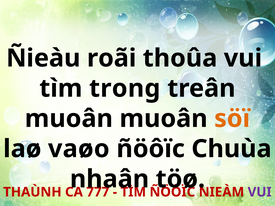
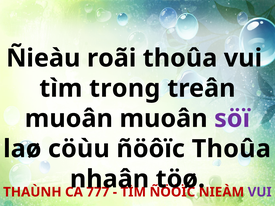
söï colour: orange -> purple
vaøo: vaøo -> cöùu
ñöôïc Chuùa: Chuùa -> Thoûa
